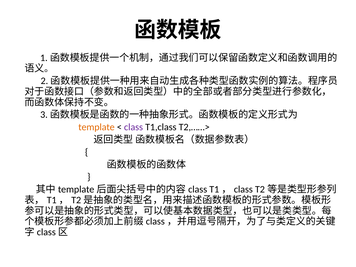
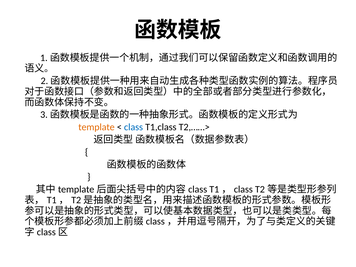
class colour: purple -> blue
